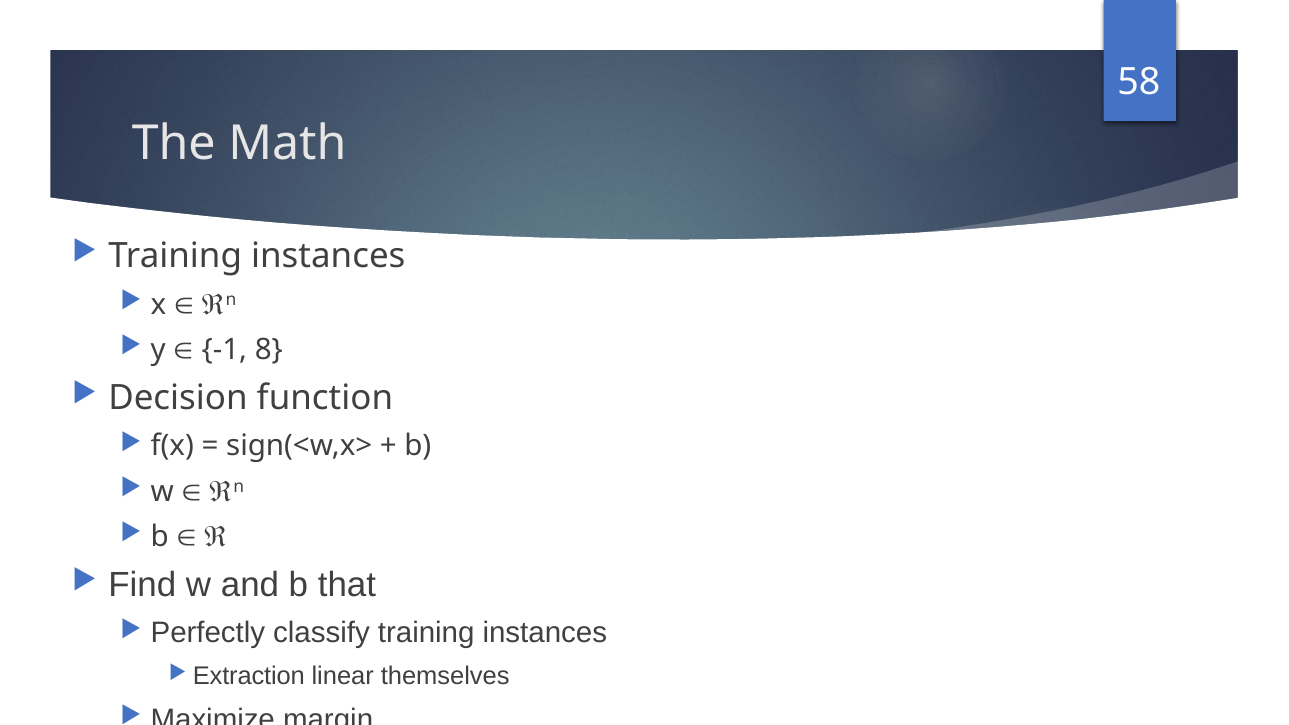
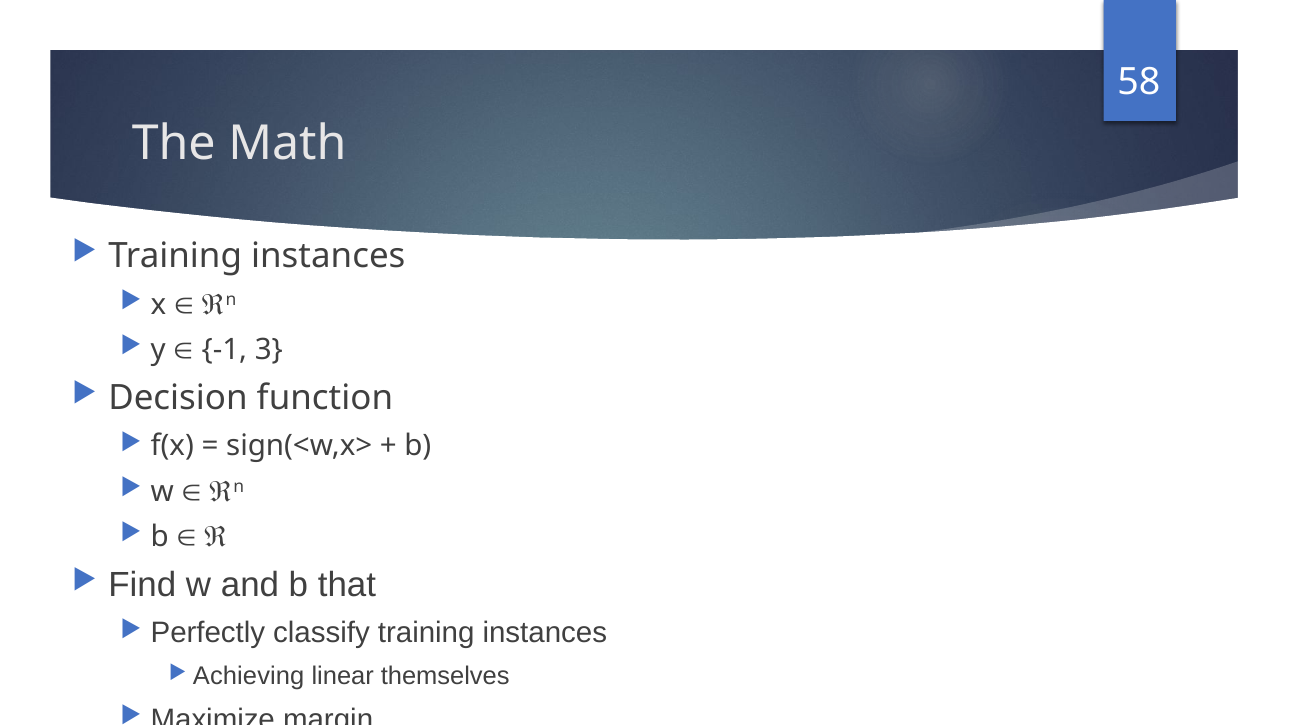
8: 8 -> 3
Extraction: Extraction -> Achieving
